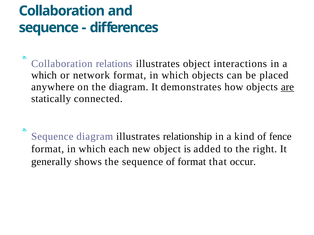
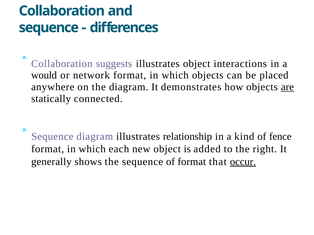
relations: relations -> suggests
which at (44, 75): which -> would
occur underline: none -> present
